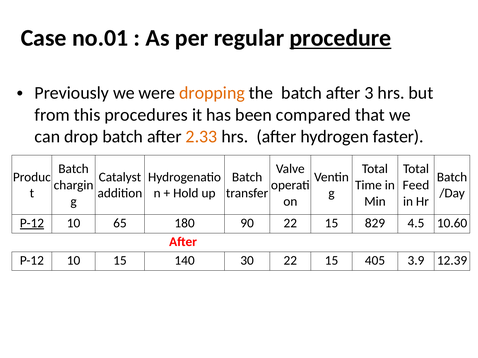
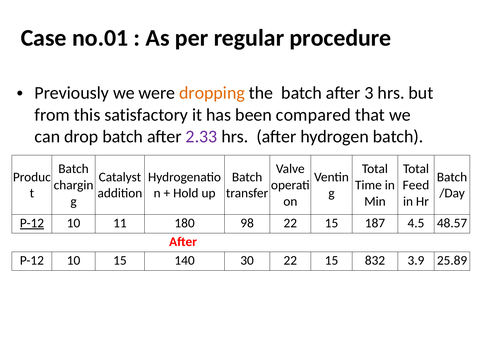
procedure underline: present -> none
procedures: procedures -> satisfactory
2.33 colour: orange -> purple
hydrogen faster: faster -> batch
65: 65 -> 11
90: 90 -> 98
829: 829 -> 187
10.60: 10.60 -> 48.57
405: 405 -> 832
12.39: 12.39 -> 25.89
